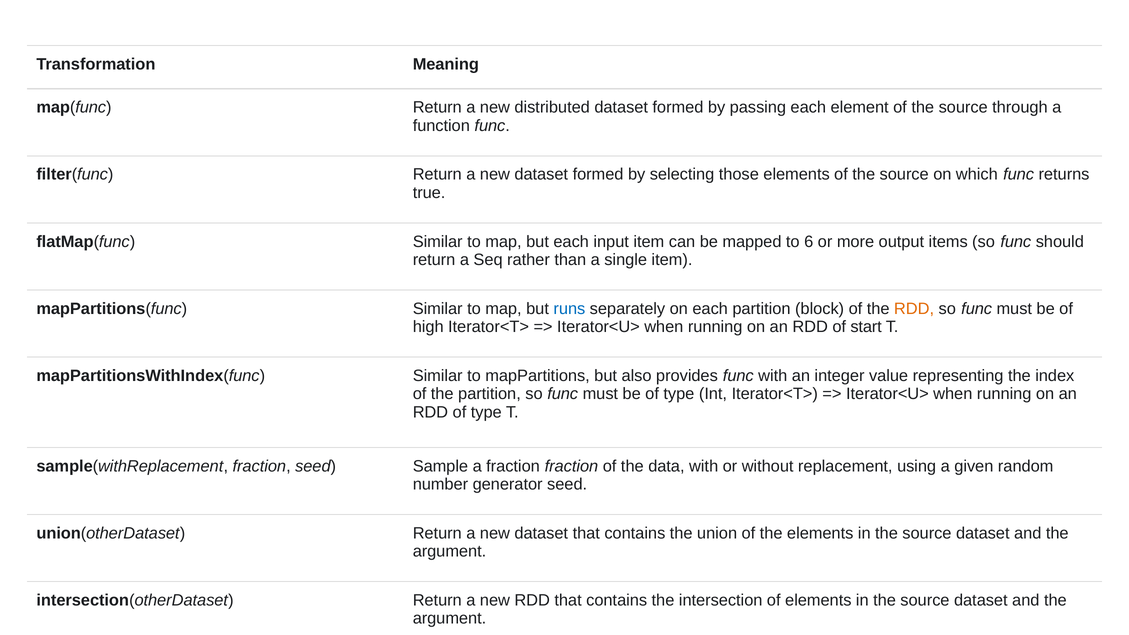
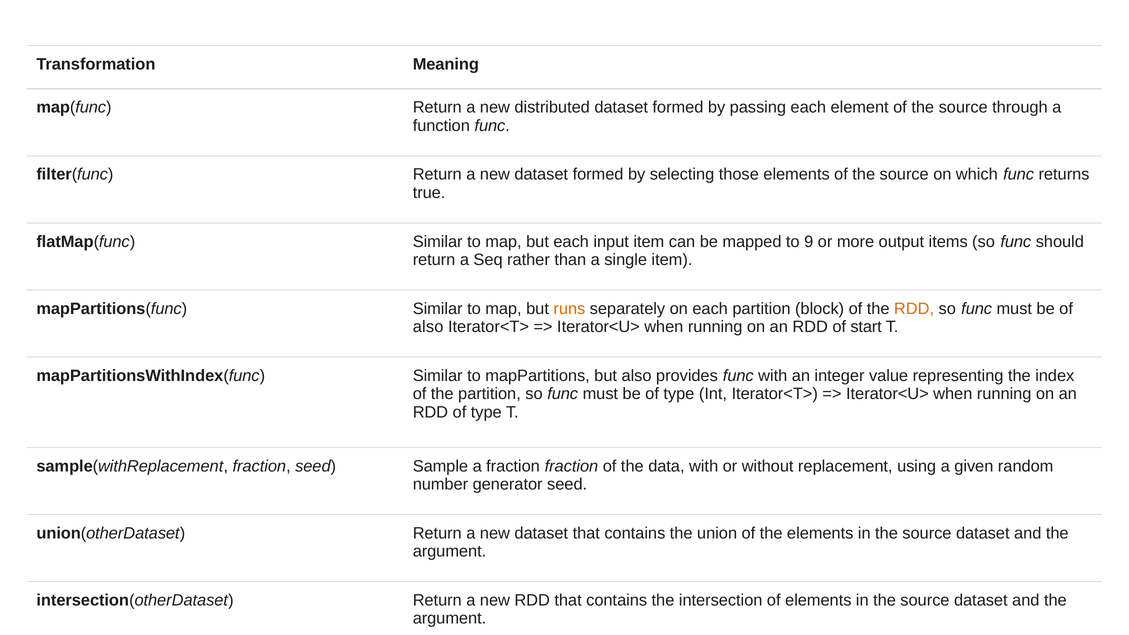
6: 6 -> 9
runs colour: blue -> orange
high at (428, 327): high -> also
